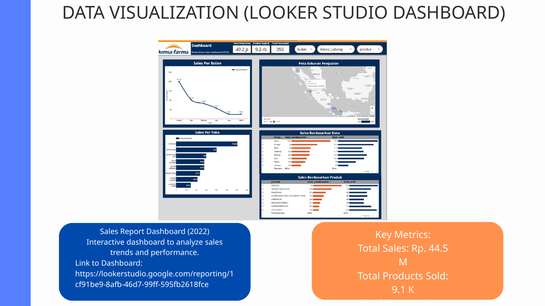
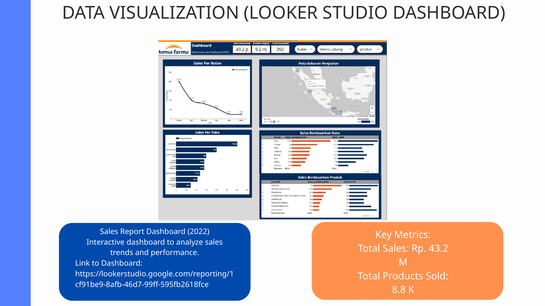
44.5: 44.5 -> 43.2
9.1: 9.1 -> 8.8
